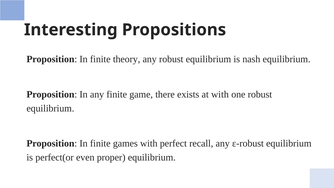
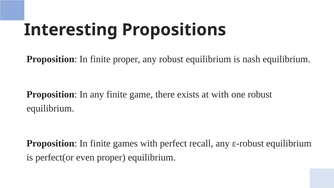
finite theory: theory -> proper
